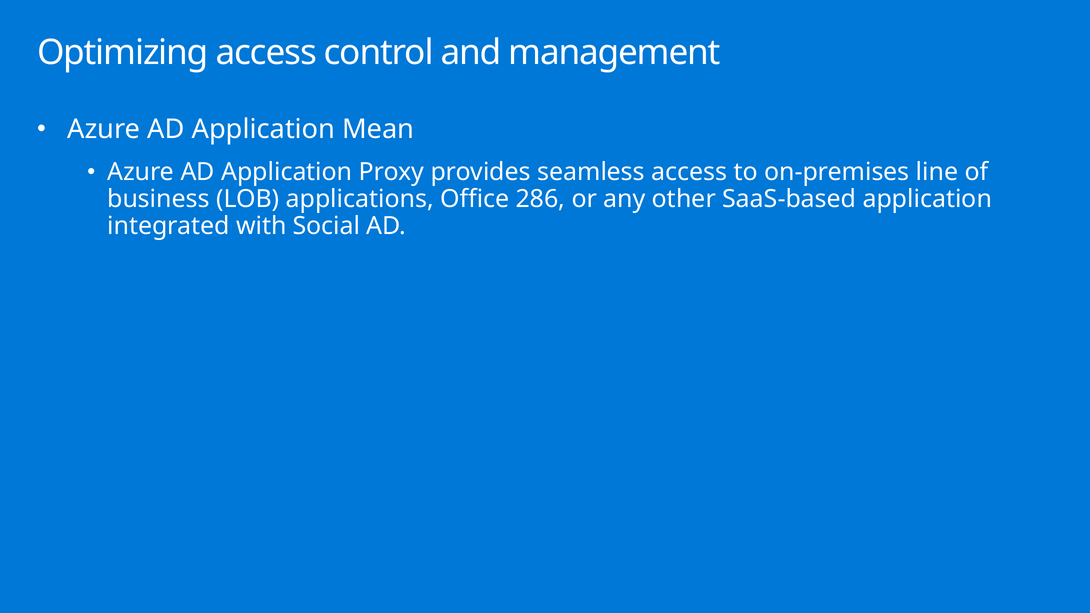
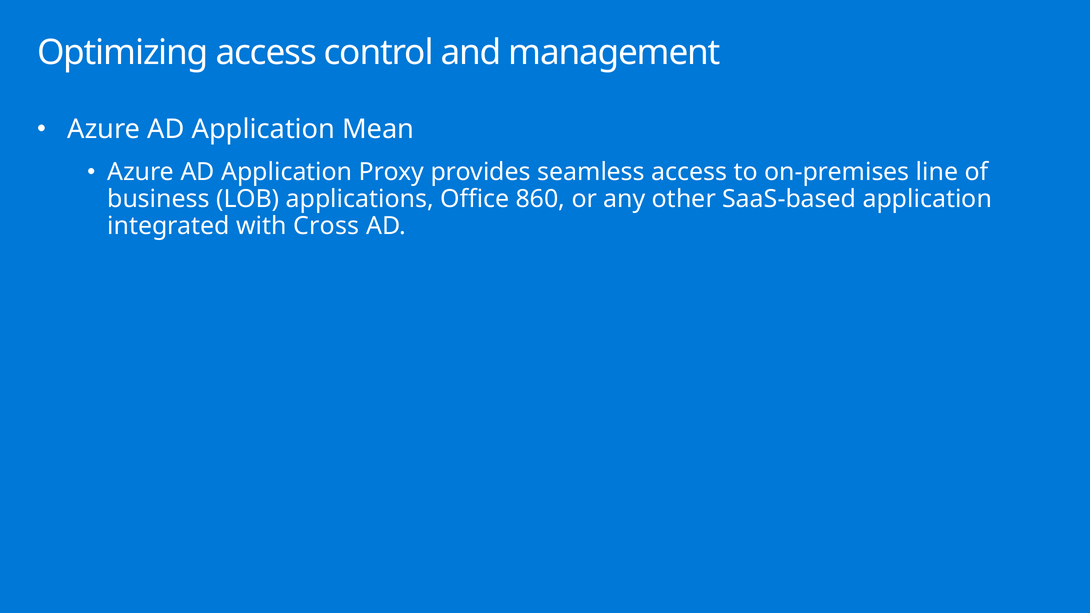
286: 286 -> 860
Social: Social -> Cross
